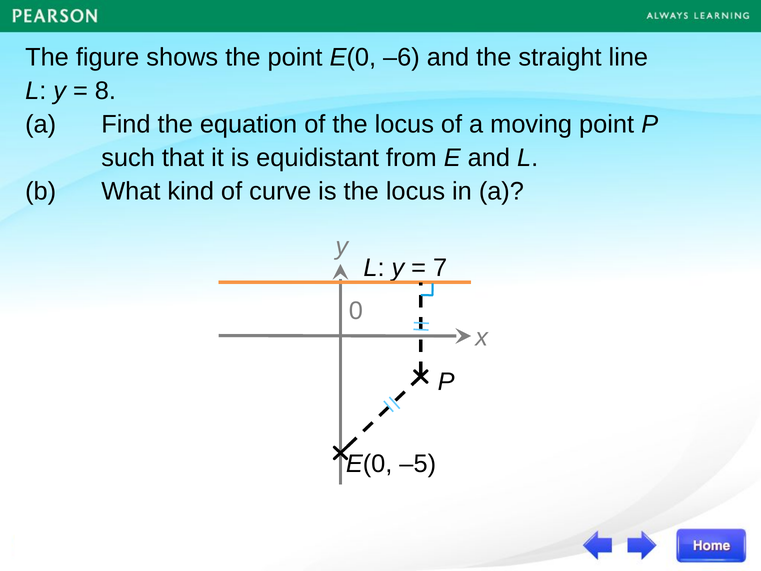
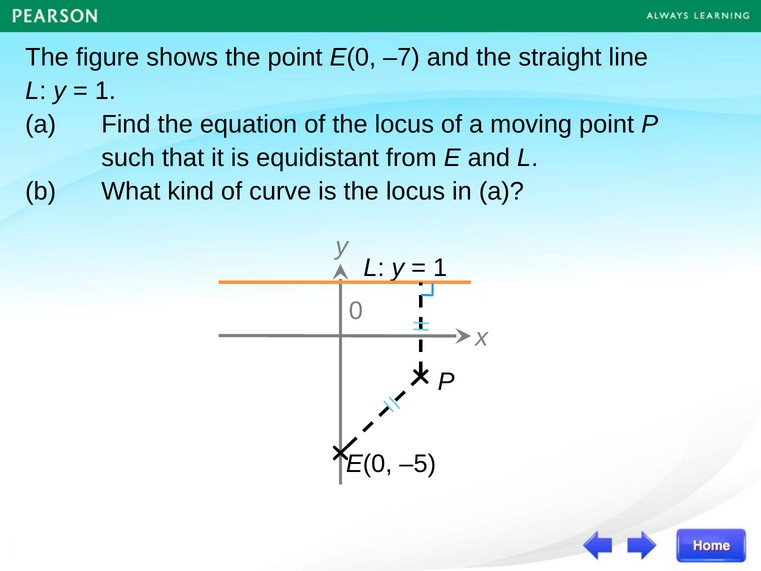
–6: –6 -> –7
8 at (105, 91): 8 -> 1
7 at (440, 268): 7 -> 1
